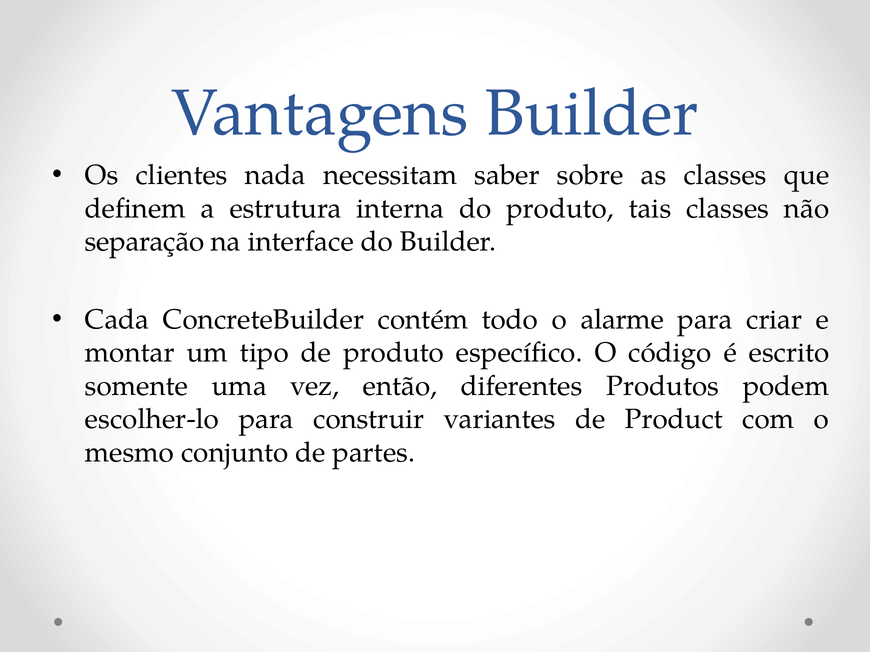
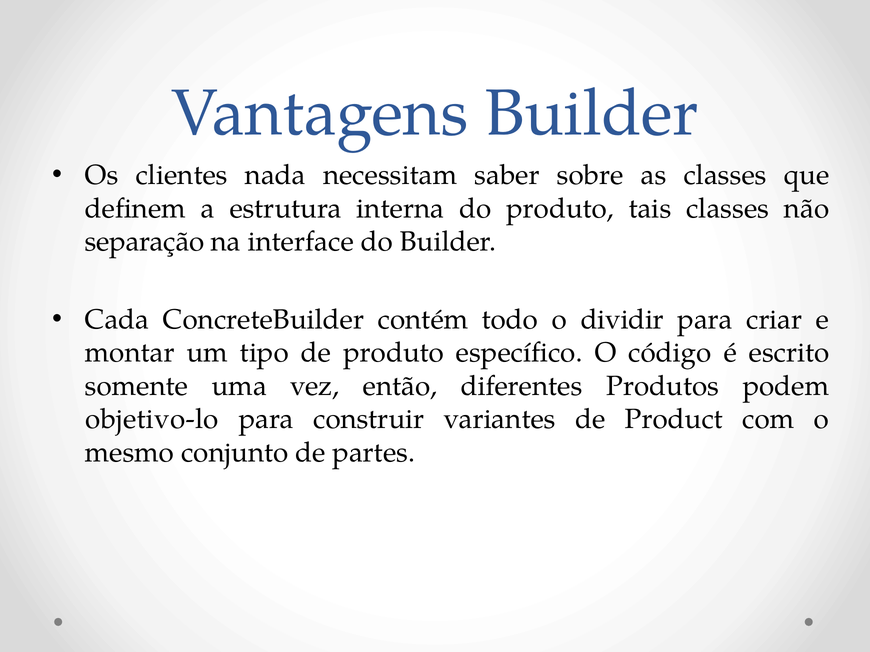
alarme: alarme -> dividir
escolher-lo: escolher-lo -> objetivo-lo
